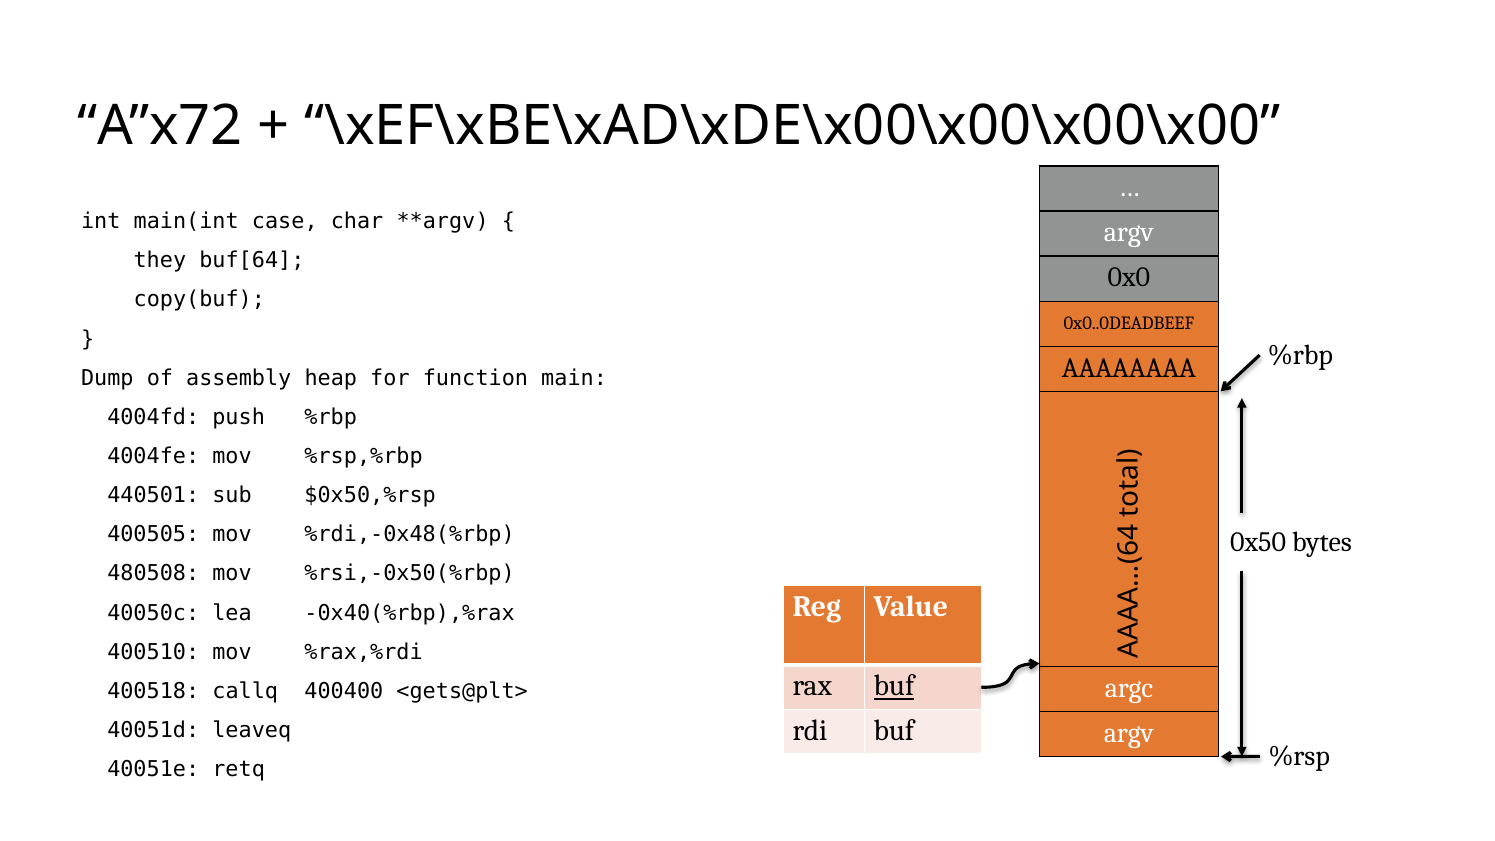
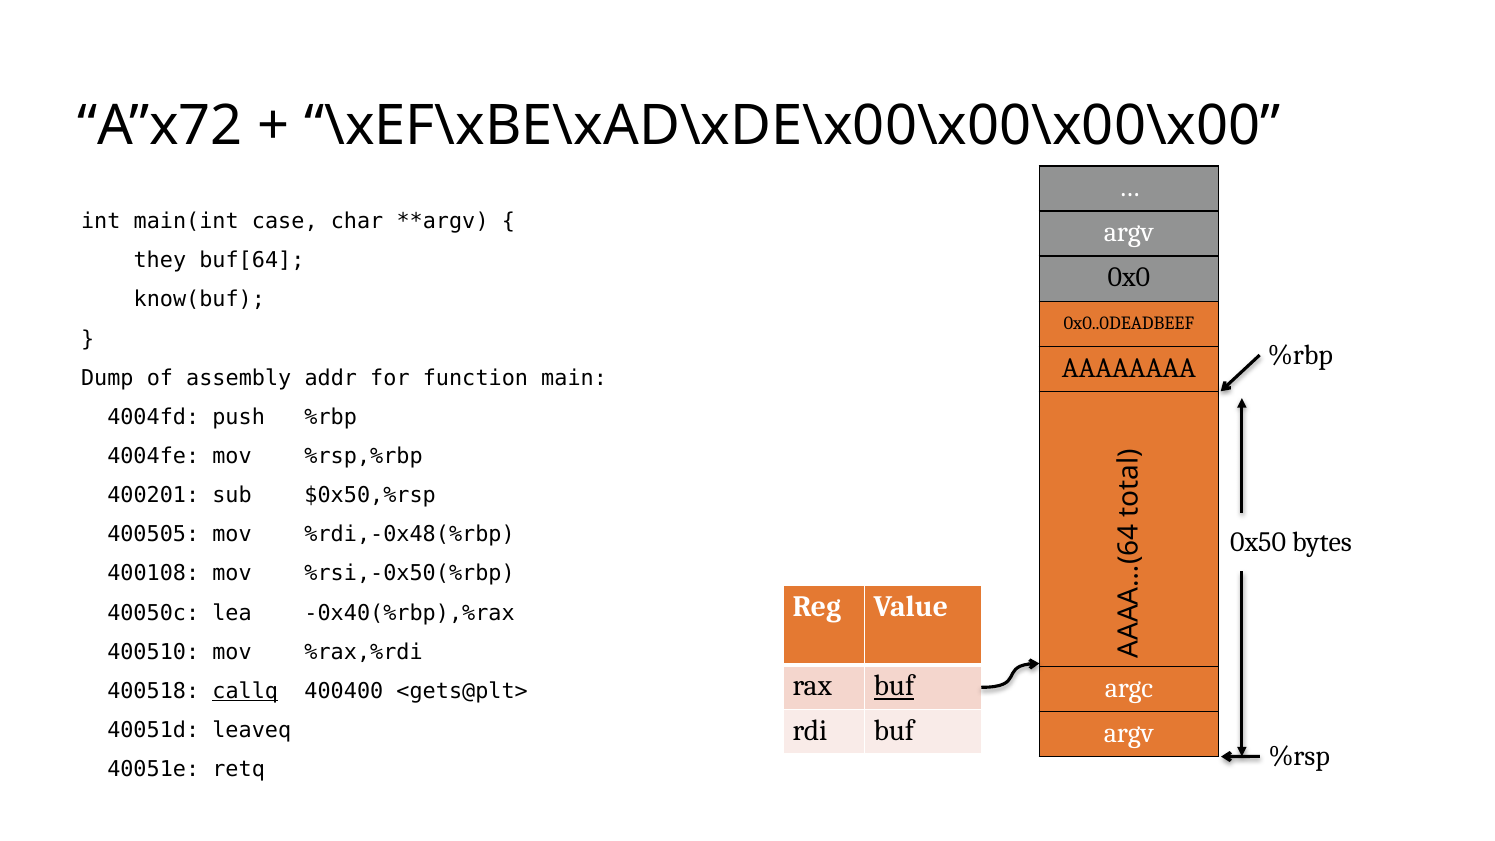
copy(buf: copy(buf -> know(buf
heap: heap -> addr
440501: 440501 -> 400201
480508: 480508 -> 400108
callq underline: none -> present
